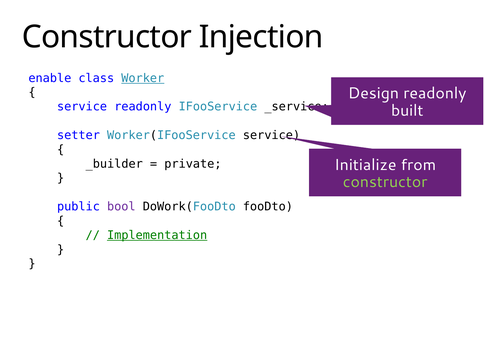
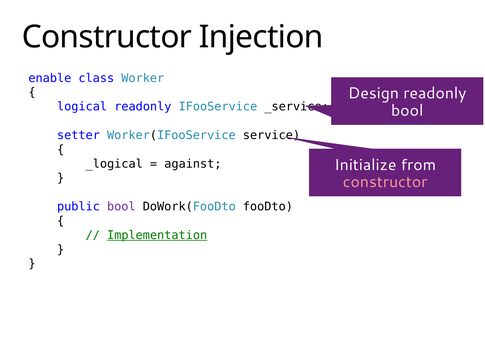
Worker underline: present -> none
service at (82, 107): service -> logical
built at (407, 110): built -> bool
_builder: _builder -> _logical
private: private -> against
constructor at (385, 182) colour: light green -> pink
